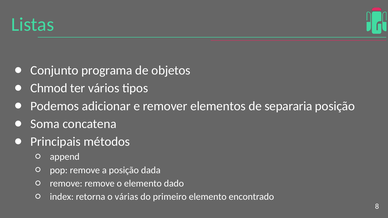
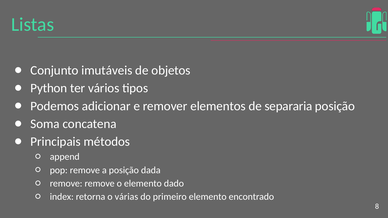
programa: programa -> imutáveis
Chmod: Chmod -> Python
